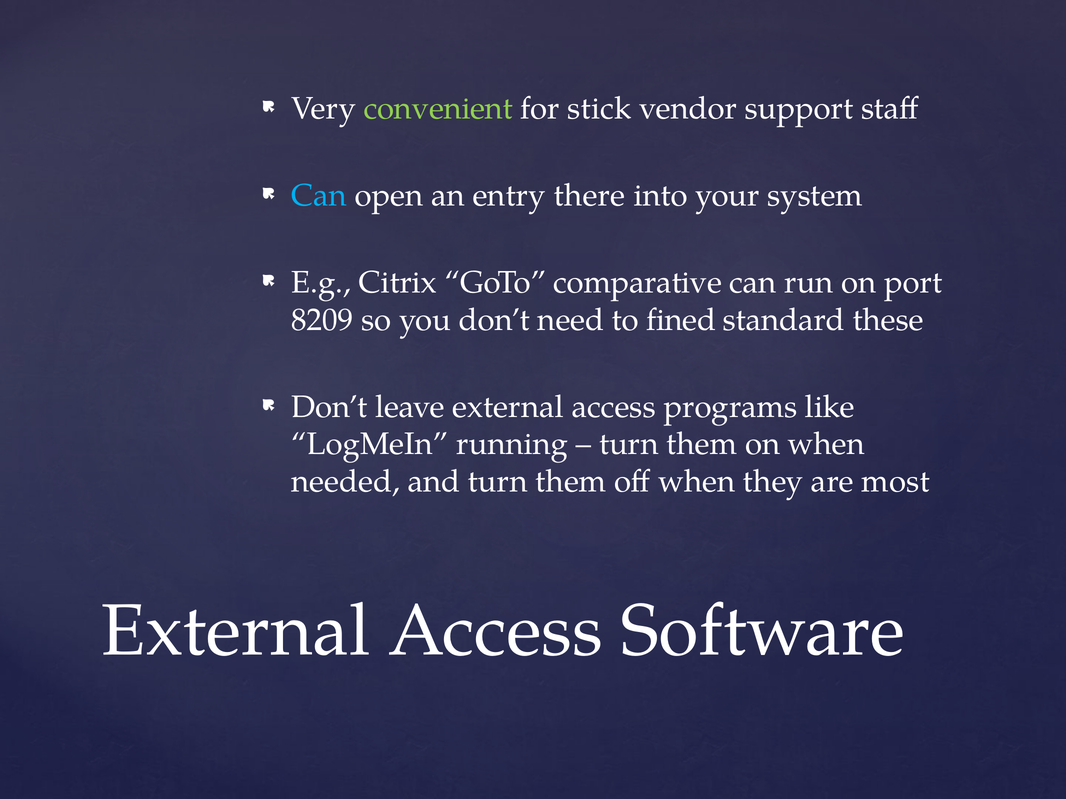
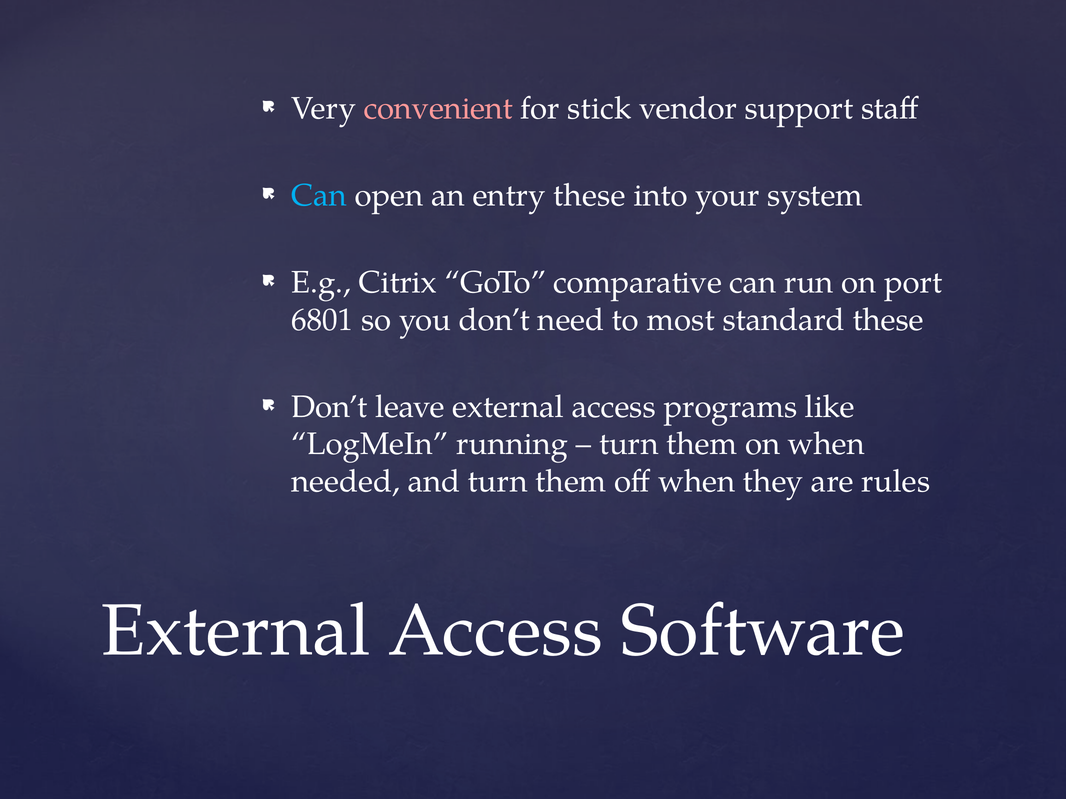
convenient colour: light green -> pink
entry there: there -> these
8209: 8209 -> 6801
fined: fined -> most
most: most -> rules
